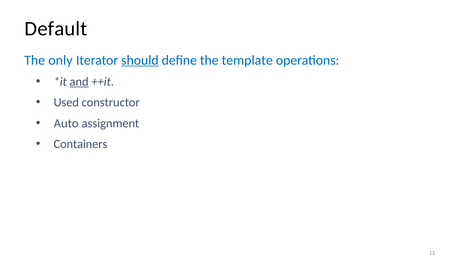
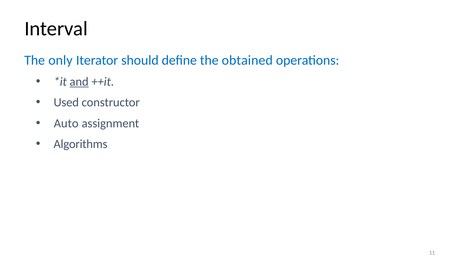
Default: Default -> Interval
should underline: present -> none
template: template -> obtained
Containers: Containers -> Algorithms
